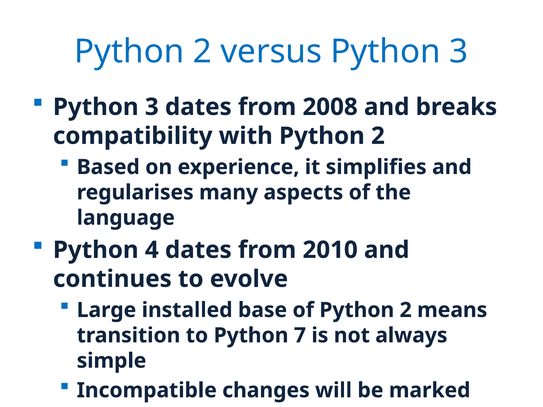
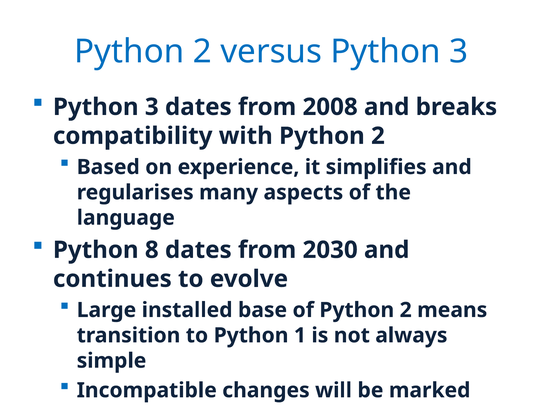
4: 4 -> 8
2010: 2010 -> 2030
7: 7 -> 1
